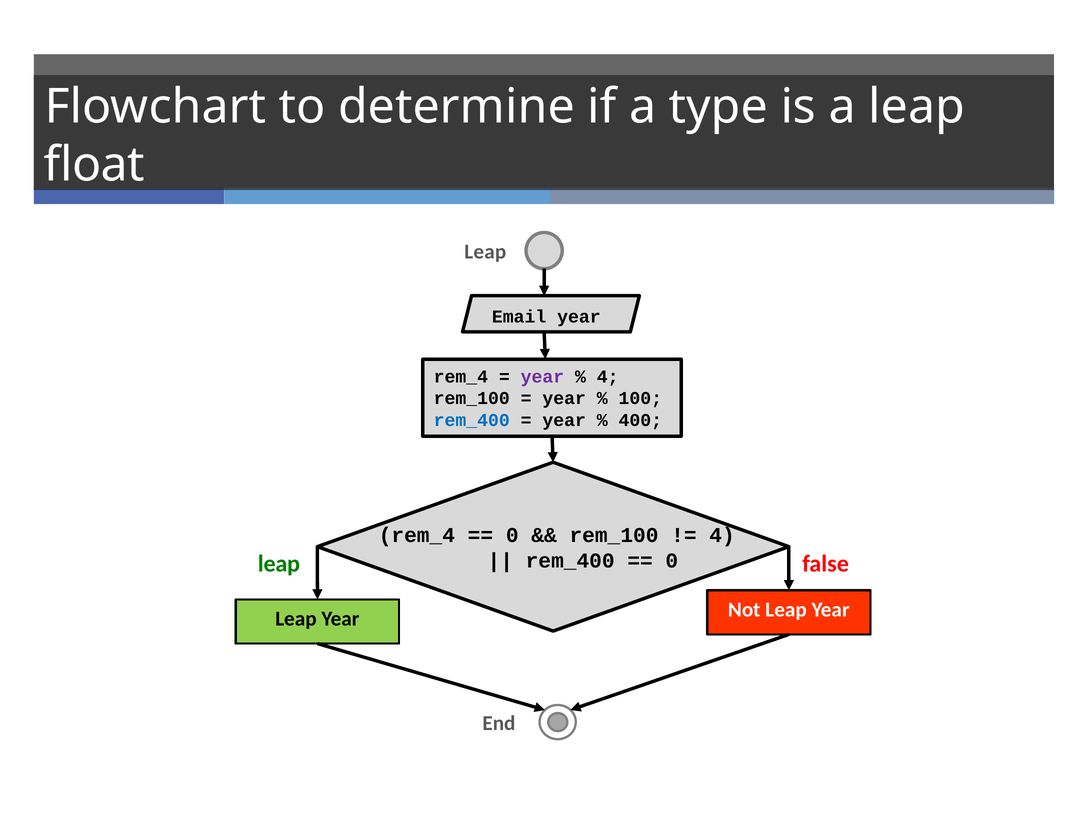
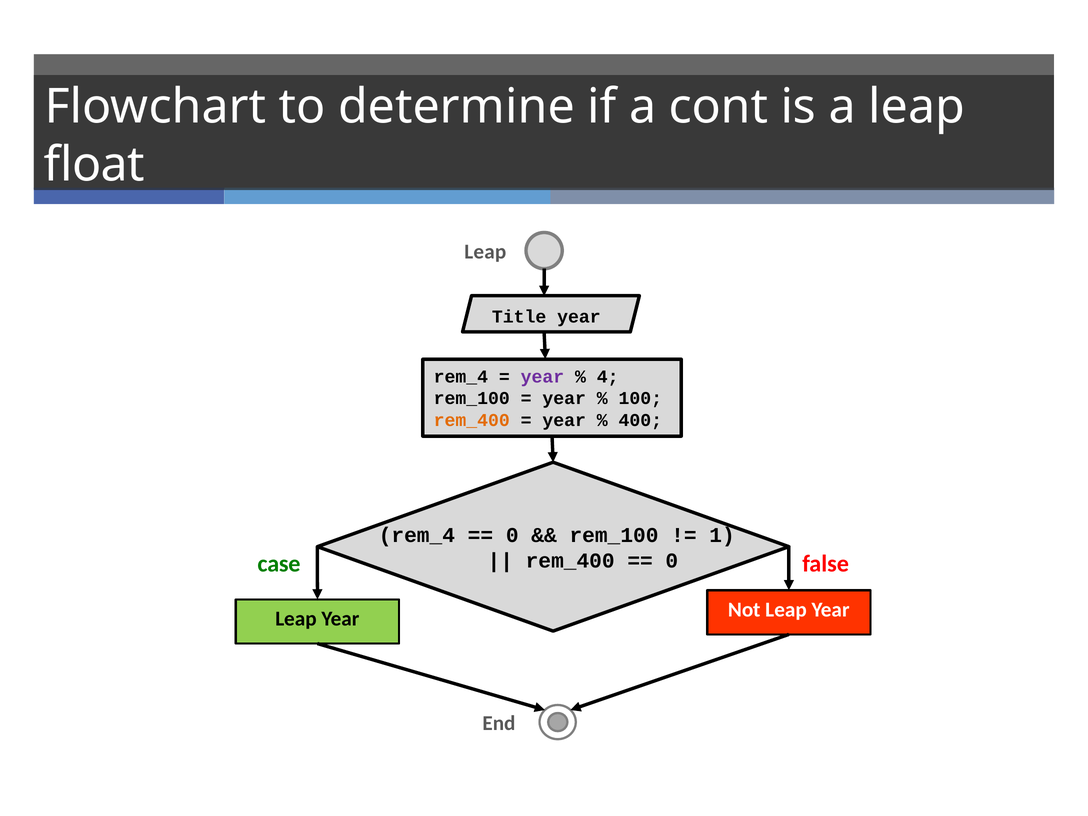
type: type -> cont
Email: Email -> Title
rem_400 at (472, 420) colour: blue -> orange
4 at (722, 535): 4 -> 1
leap at (279, 564): leap -> case
